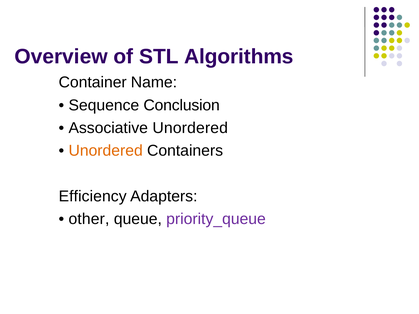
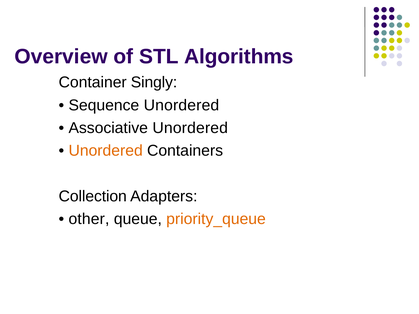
Name: Name -> Singly
Sequence Conclusion: Conclusion -> Unordered
Efficiency: Efficiency -> Collection
priority_queue colour: purple -> orange
